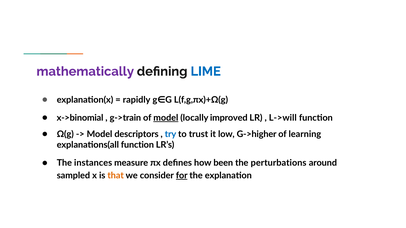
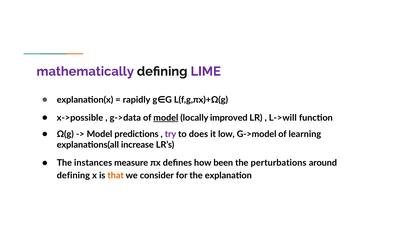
LIME colour: blue -> purple
x->binomial: x->binomial -> x->possible
g->train: g->train -> g->data
descriptors: descriptors -> predictions
try colour: blue -> purple
trust: trust -> does
G->higher: G->higher -> G->model
explanations(all function: function -> increase
sampled at (73, 176): sampled -> defining
for underline: present -> none
